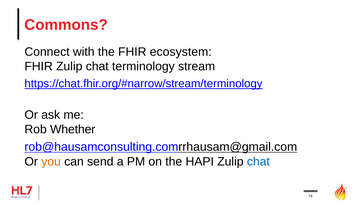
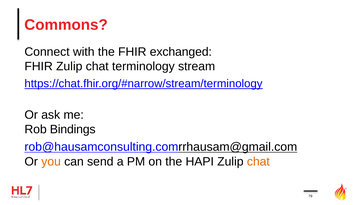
ecosystem: ecosystem -> exchanged
Whether: Whether -> Bindings
chat at (258, 161) colour: blue -> orange
